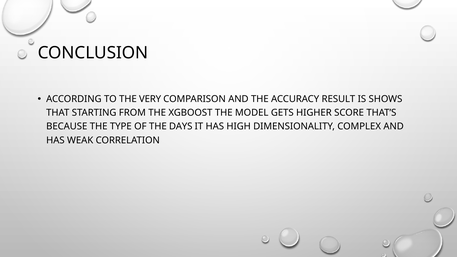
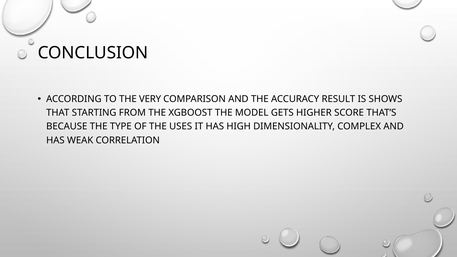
DAYS: DAYS -> USES
